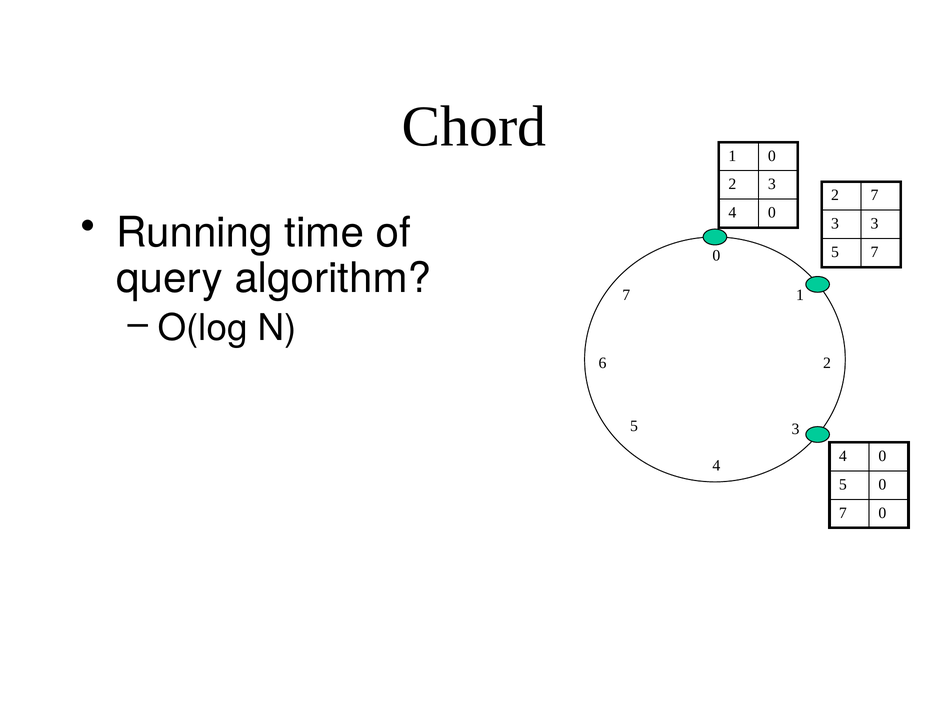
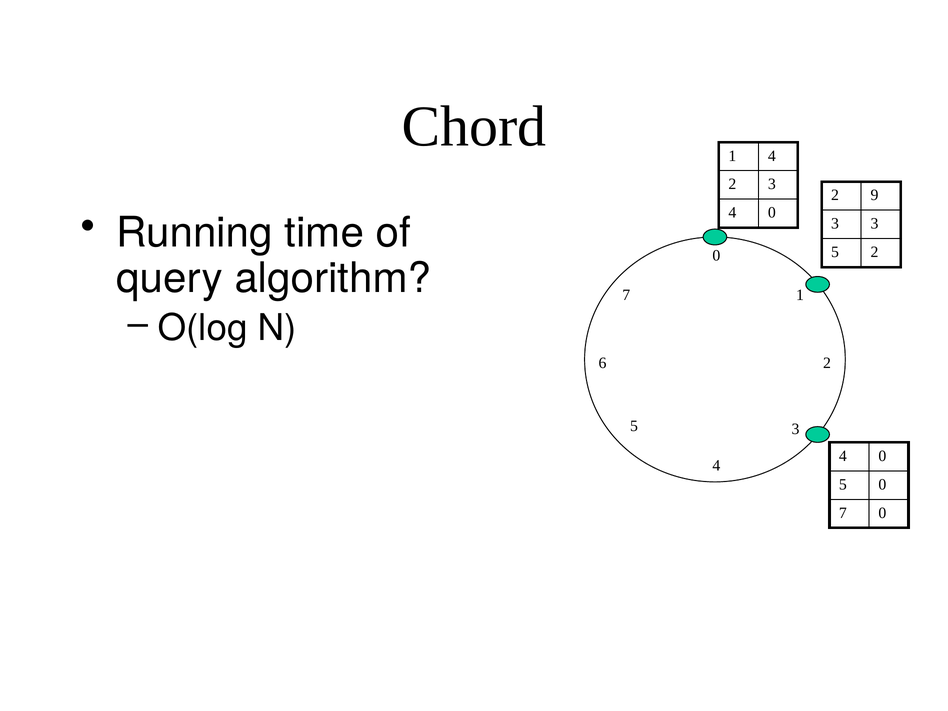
1 0: 0 -> 4
2 7: 7 -> 9
5 7: 7 -> 2
